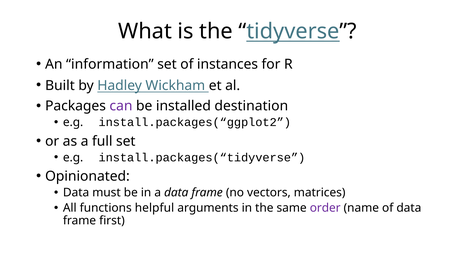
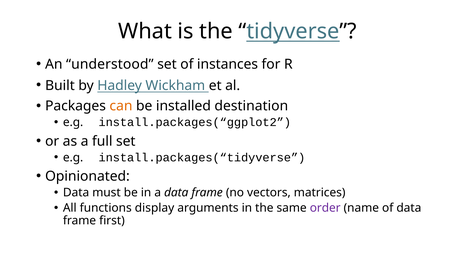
information: information -> understood
can colour: purple -> orange
helpful: helpful -> display
